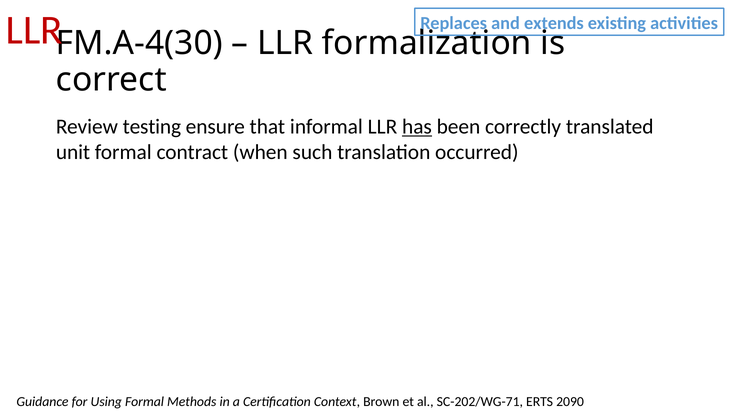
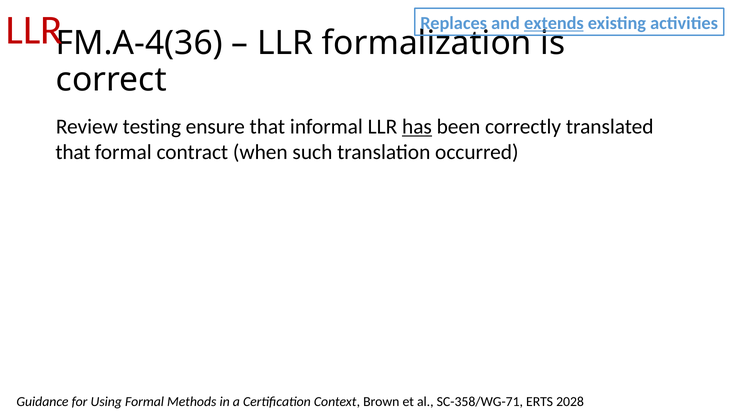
extends underline: none -> present
FM.A-4(30: FM.A-4(30 -> FM.A-4(36
unit at (73, 152): unit -> that
SC-202/WG-71: SC-202/WG-71 -> SC-358/WG-71
2090: 2090 -> 2028
